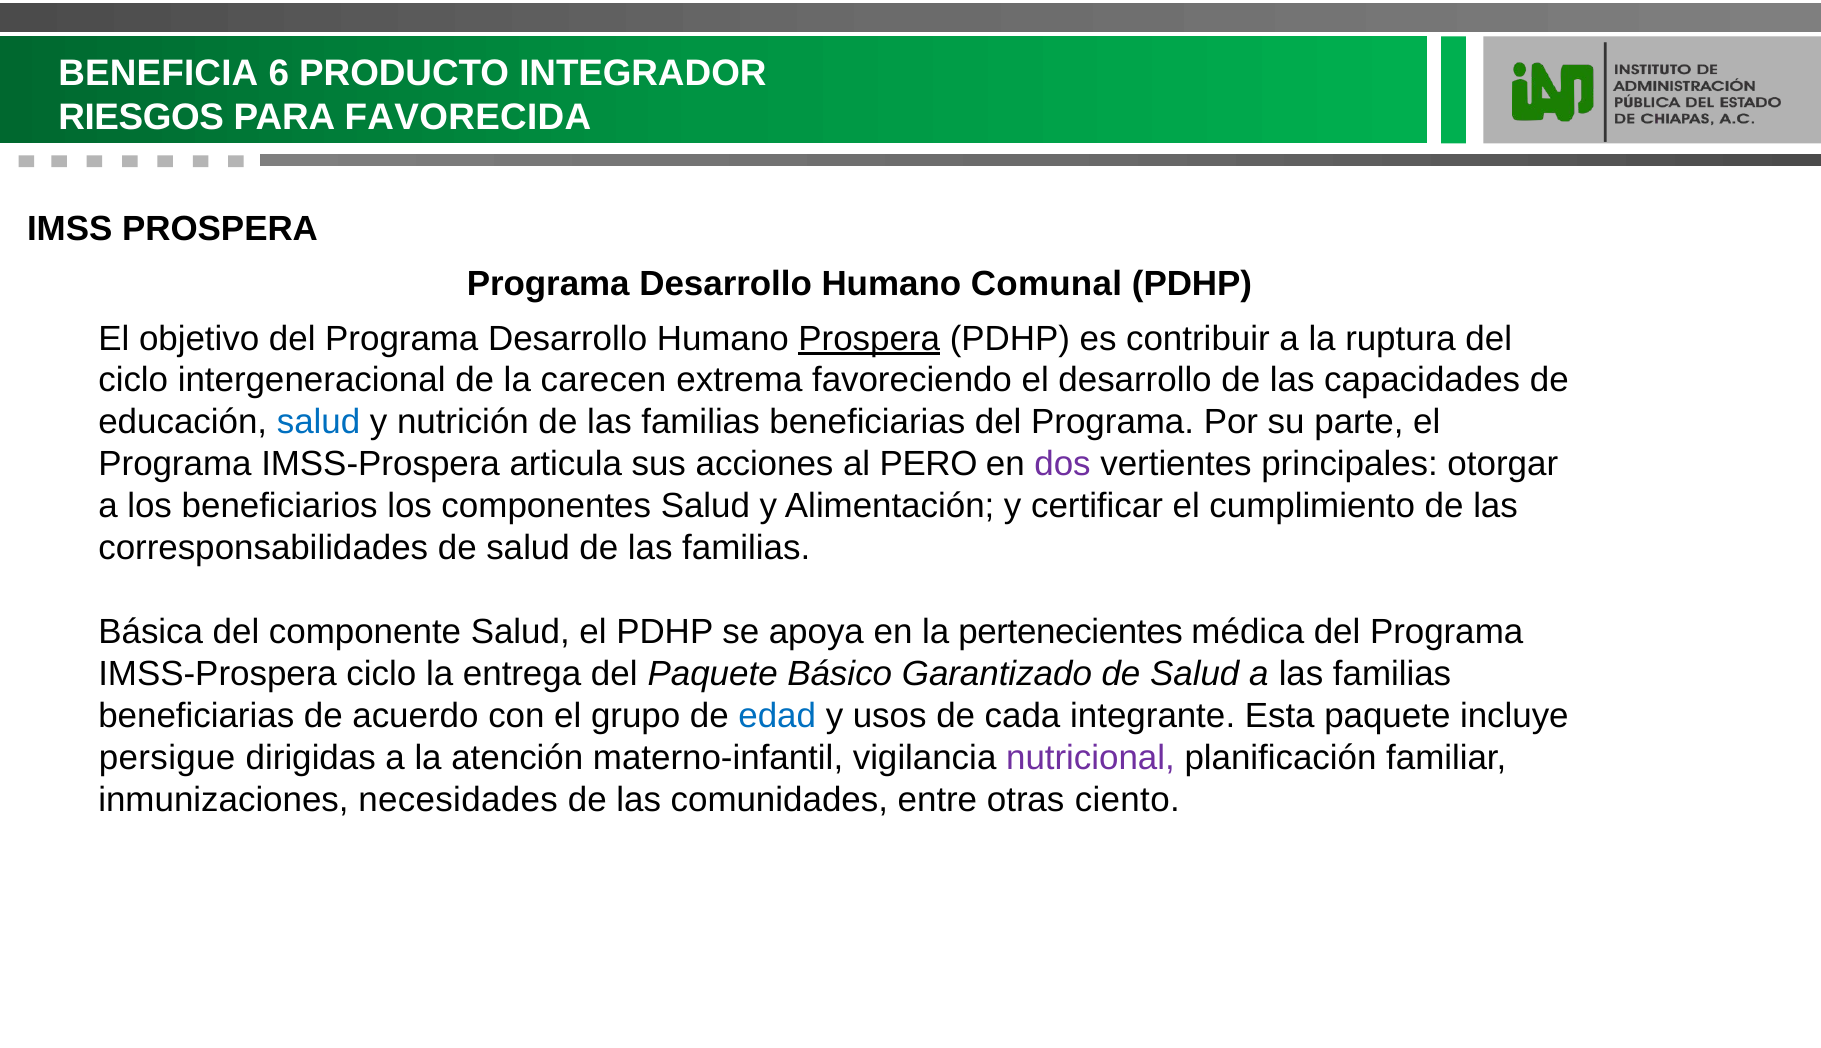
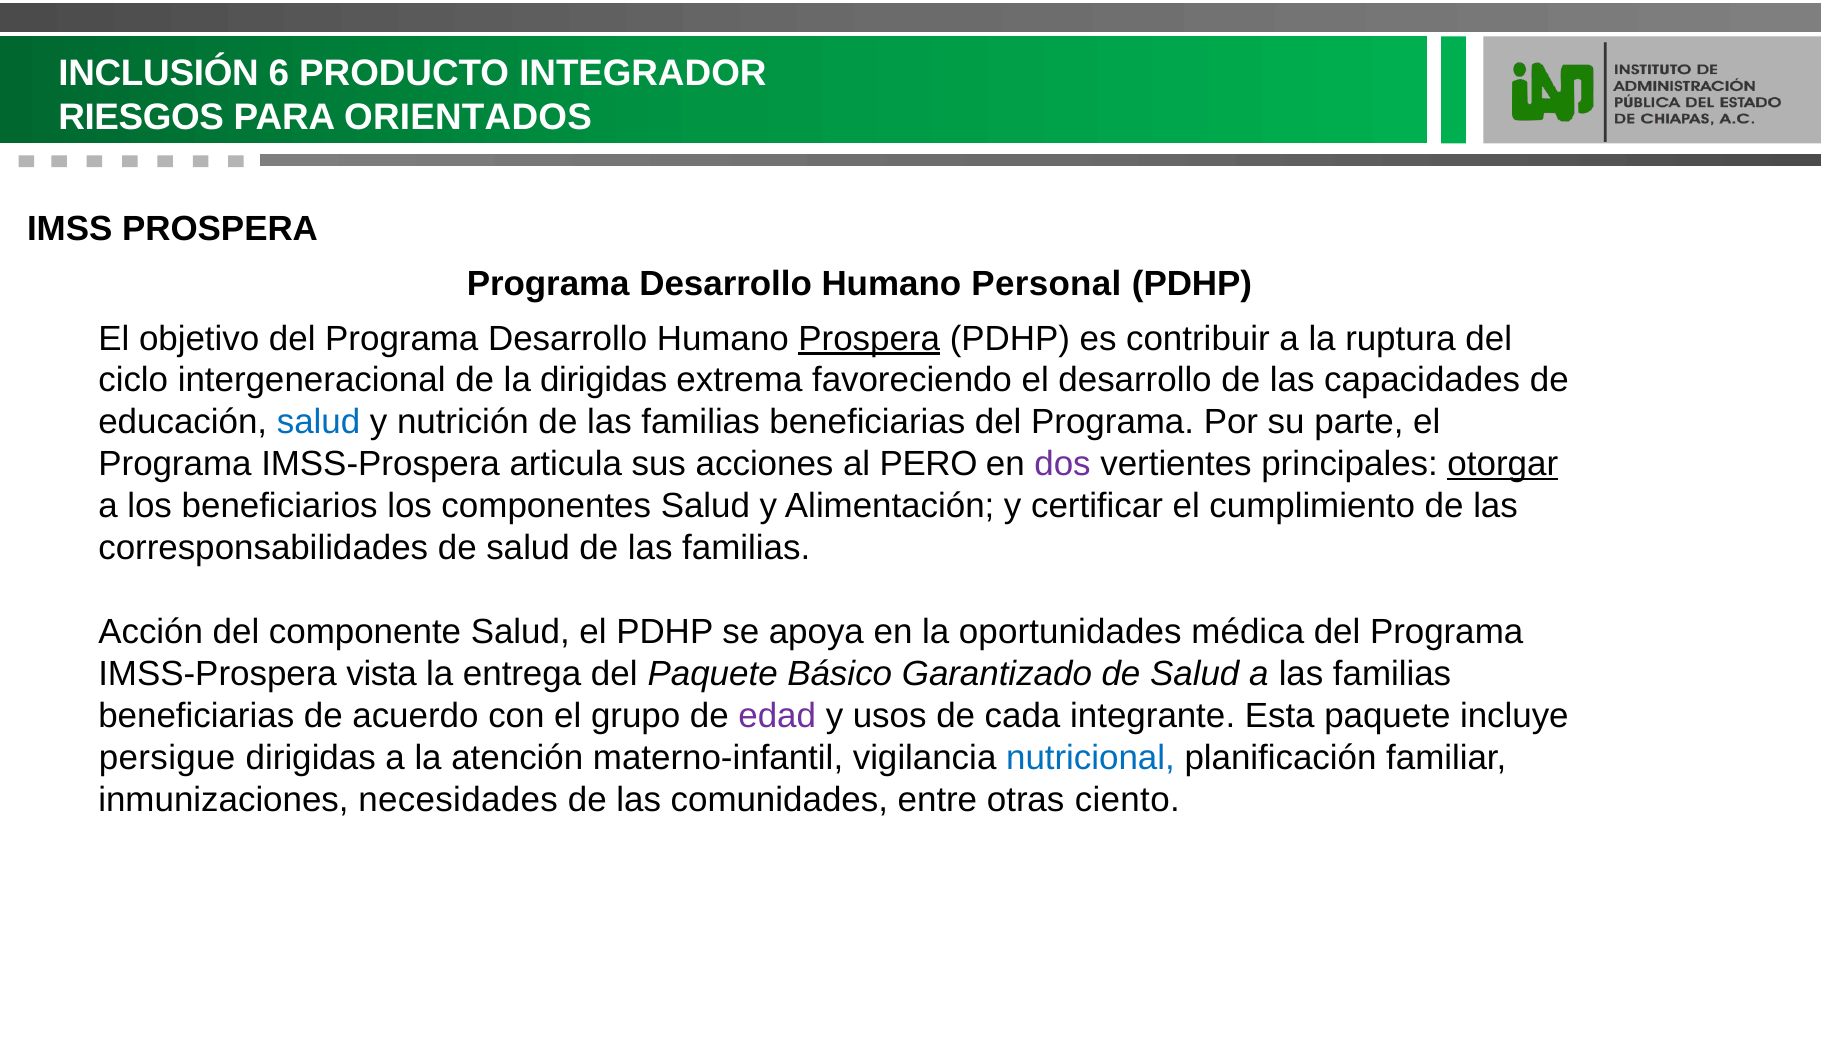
BENEFICIA: BENEFICIA -> INCLUSIÓN
FAVORECIDA: FAVORECIDA -> ORIENTADOS
Comunal: Comunal -> Personal
la carecen: carecen -> dirigidas
otorgar underline: none -> present
Básica: Básica -> Acción
pertenecientes: pertenecientes -> oportunidades
IMSS-Prospera ciclo: ciclo -> vista
edad colour: blue -> purple
nutricional colour: purple -> blue
